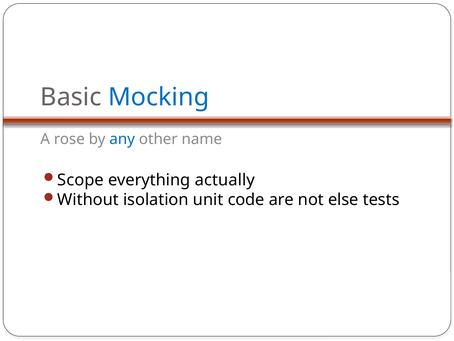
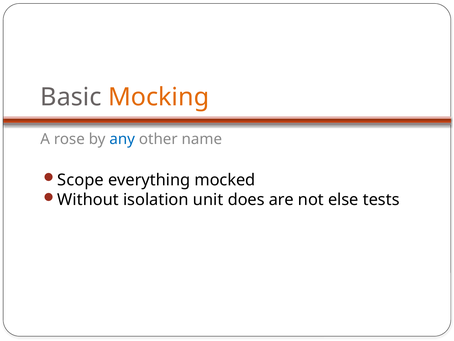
Mocking colour: blue -> orange
actually: actually -> mocked
code: code -> does
